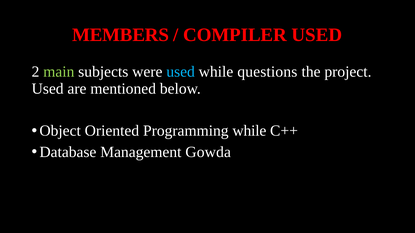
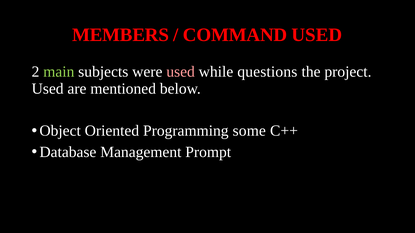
COMPILER: COMPILER -> COMMAND
used at (181, 72) colour: light blue -> pink
Programming while: while -> some
Gowda: Gowda -> Prompt
